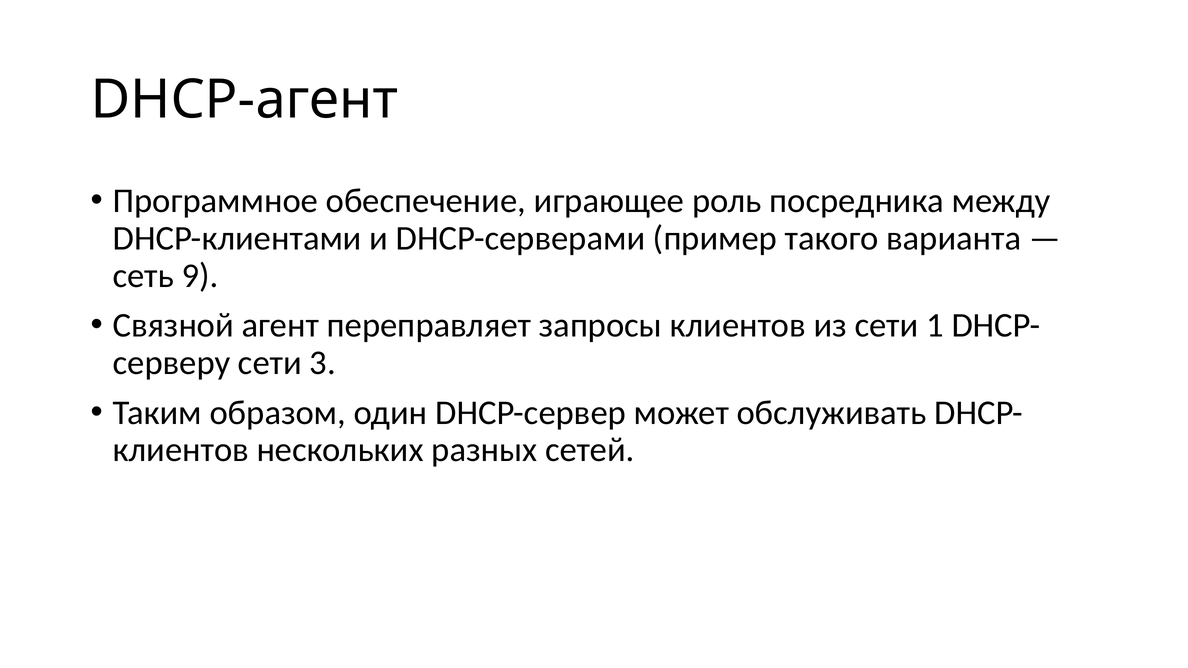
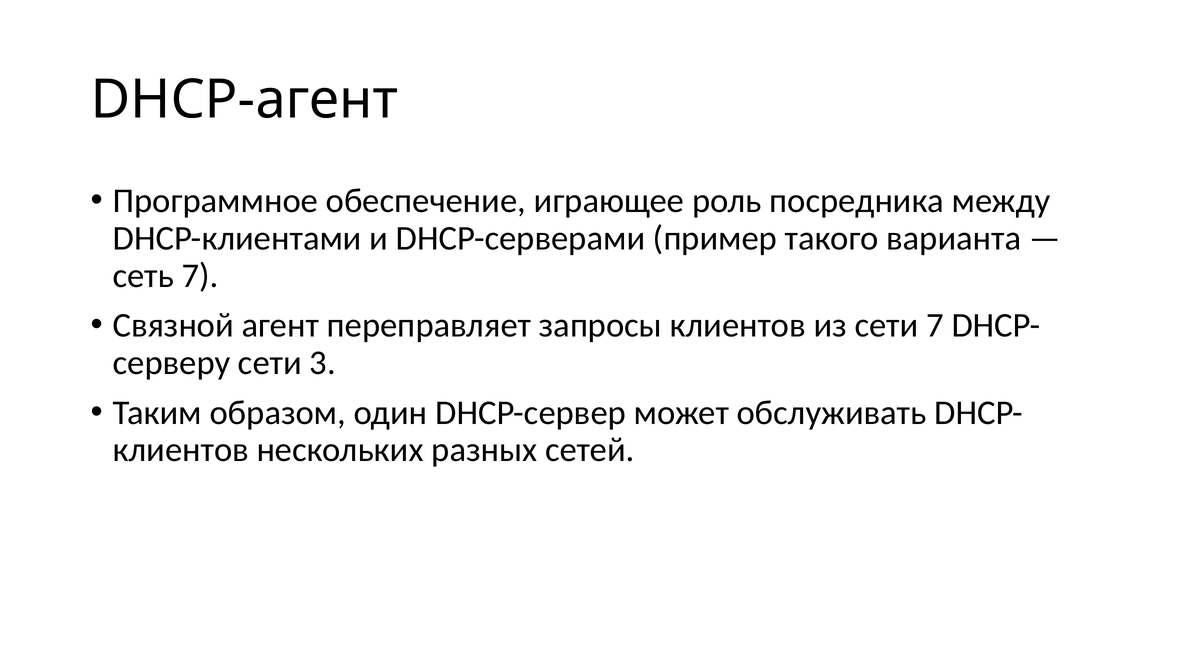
сеть 9: 9 -> 7
сети 1: 1 -> 7
